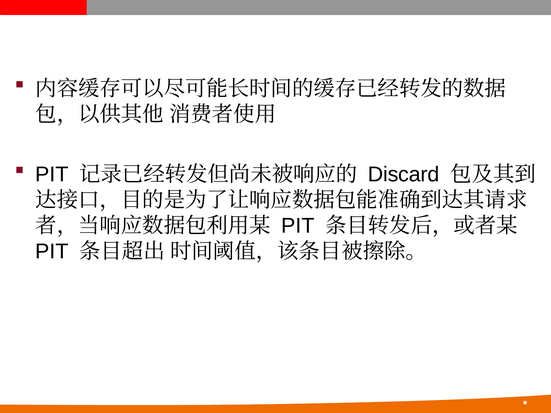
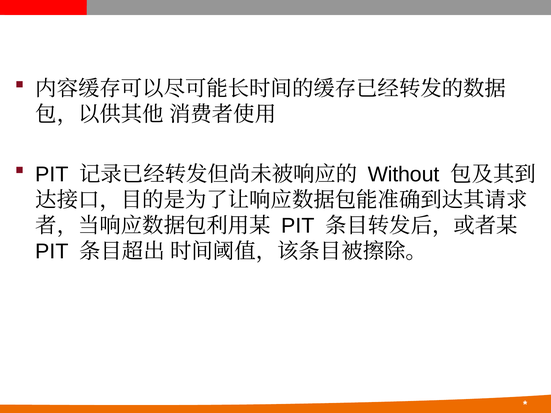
Discard: Discard -> Without
